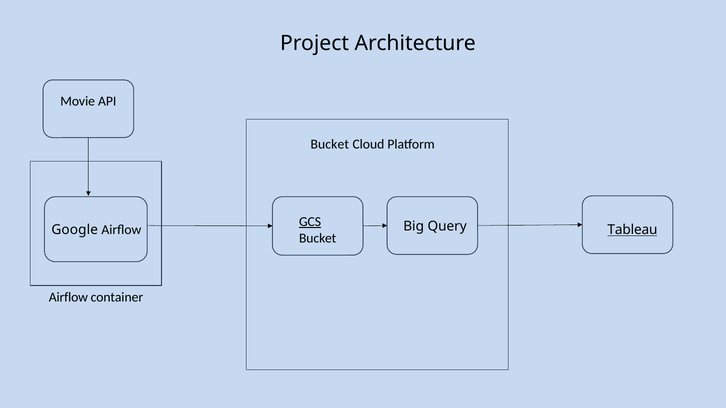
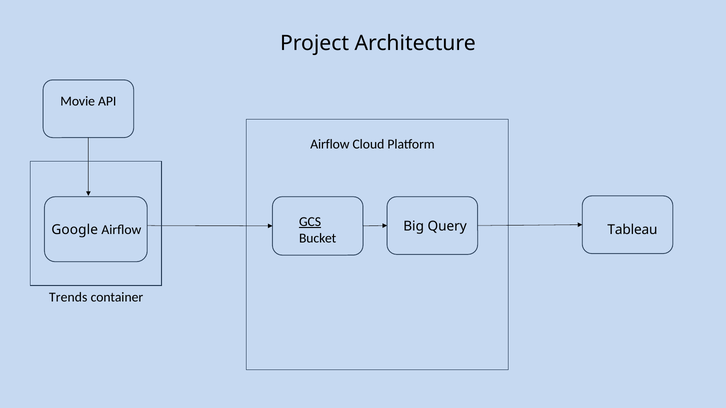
Bucket at (330, 144): Bucket -> Airflow
Tableau underline: present -> none
Airflow at (68, 297): Airflow -> Trends
